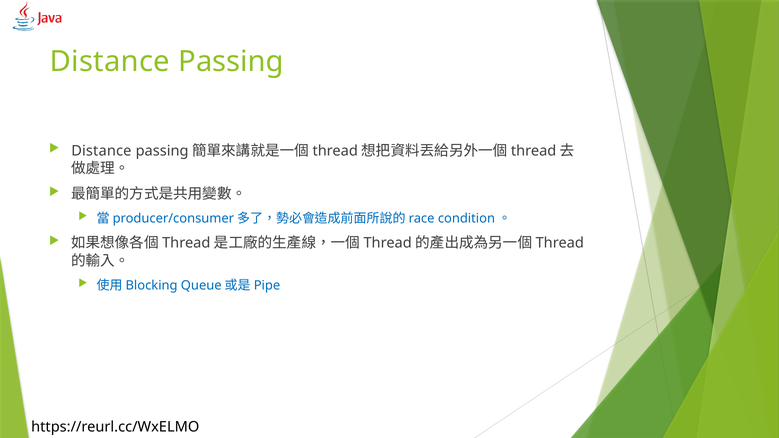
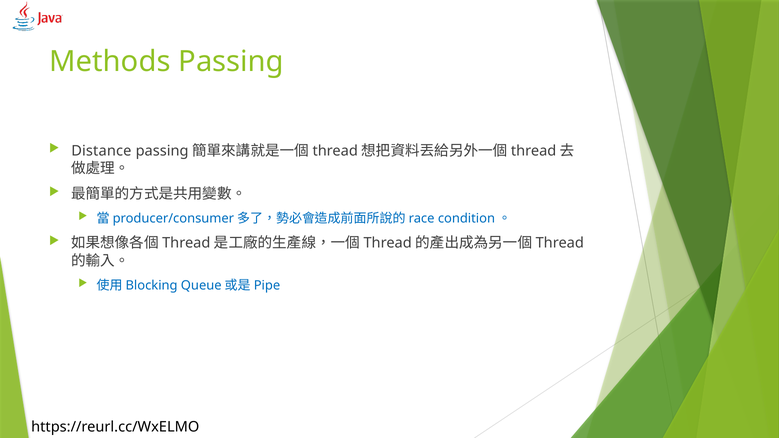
Distance at (110, 61): Distance -> Methods
